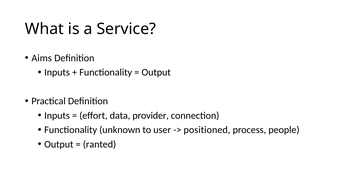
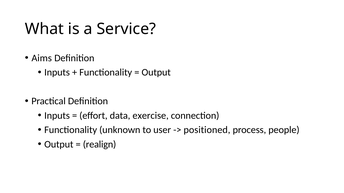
provider: provider -> exercise
ranted: ranted -> realign
